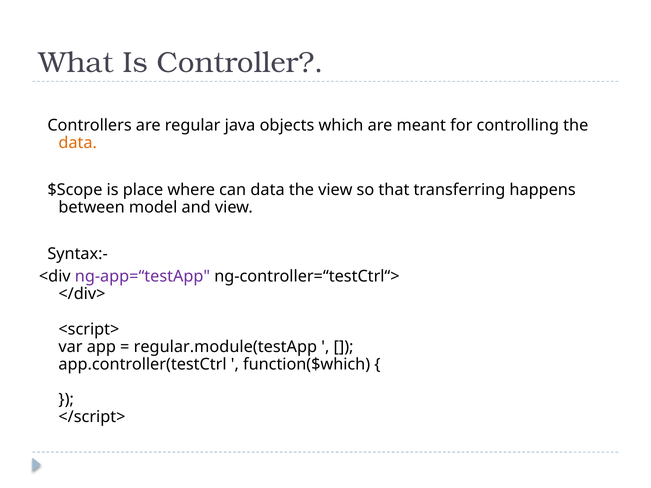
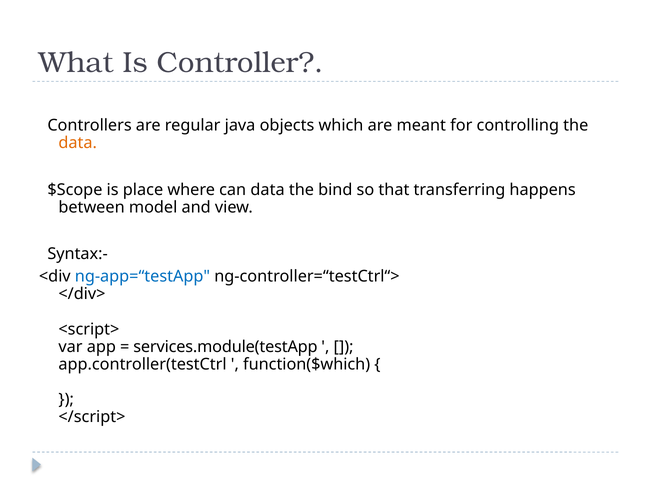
the view: view -> bind
ng-app=“testApp colour: purple -> blue
regular.module(testApp: regular.module(testApp -> services.module(testApp
